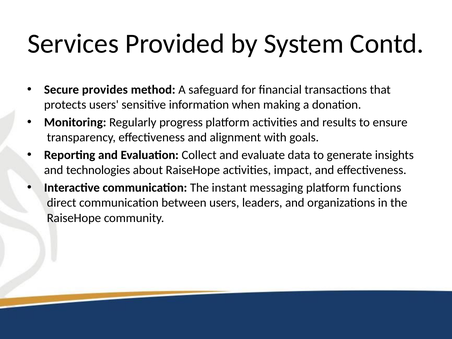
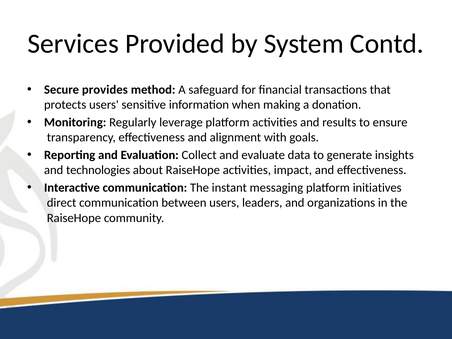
progress: progress -> leverage
functions: functions -> initiatives
